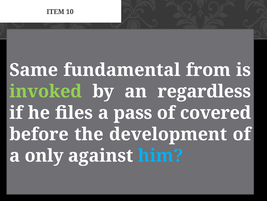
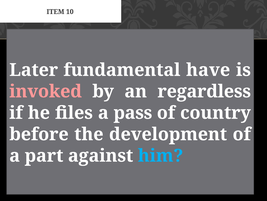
Same: Same -> Later
from: from -> have
invoked colour: light green -> pink
covered: covered -> country
only: only -> part
